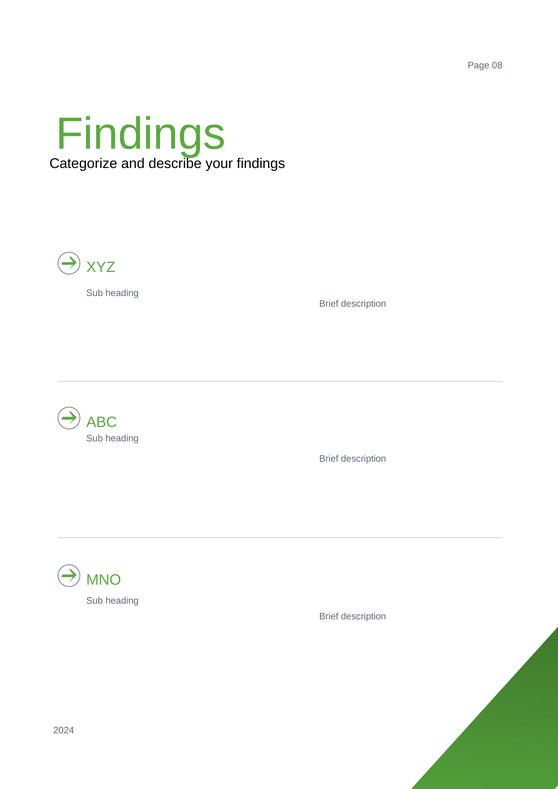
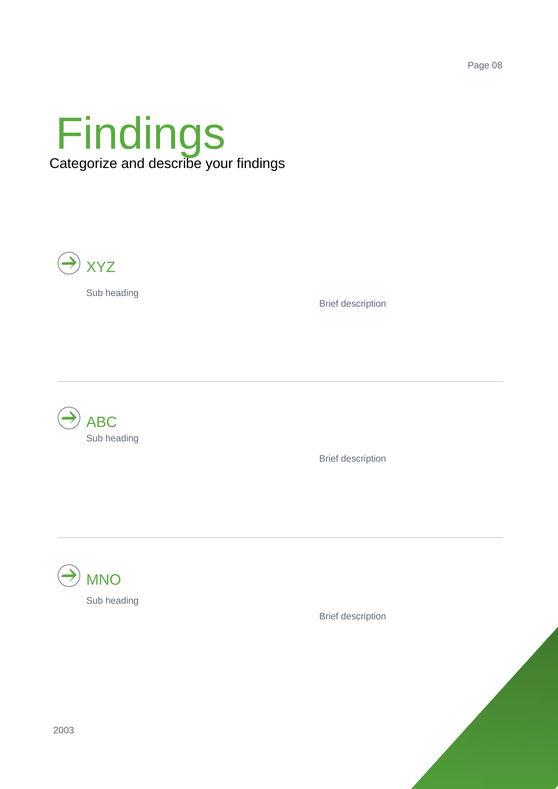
2024: 2024 -> 2003
